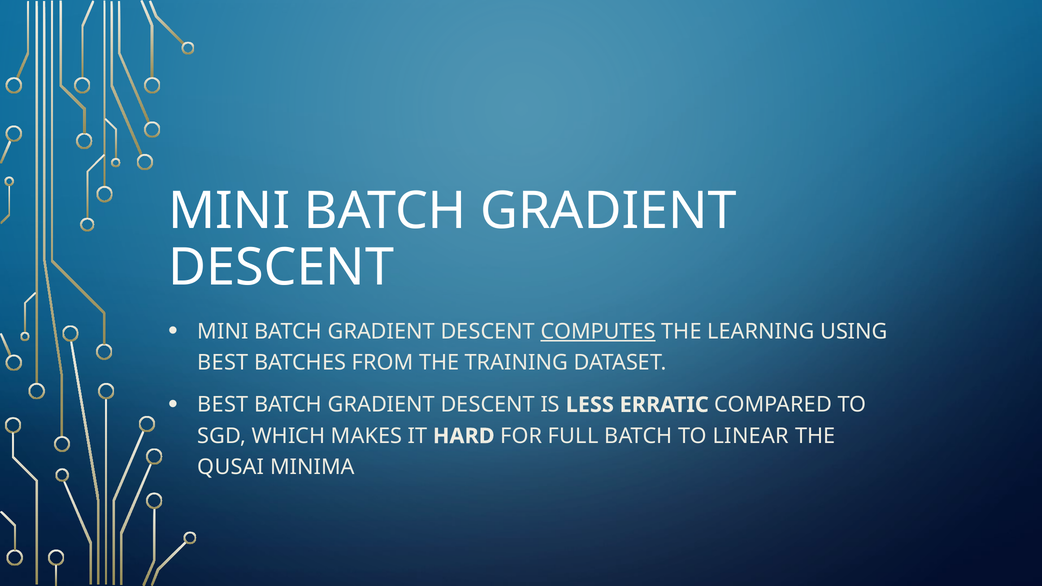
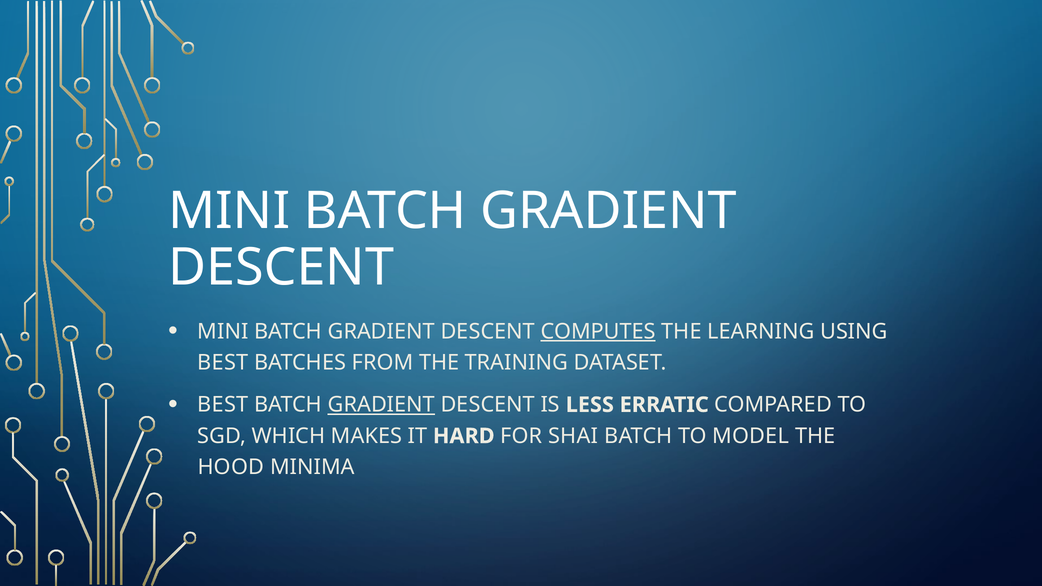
GRADIENT at (381, 405) underline: none -> present
FULL: FULL -> SHAI
LINEAR: LINEAR -> MODEL
QUSAI: QUSAI -> HOOD
